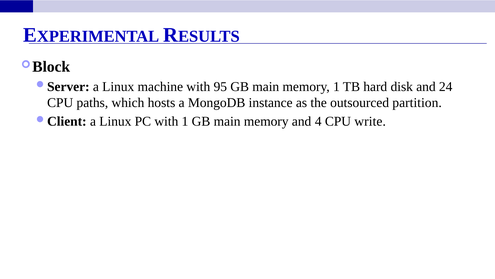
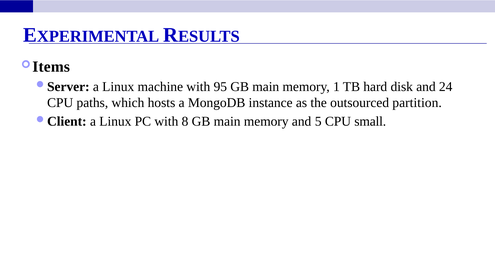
Block: Block -> Items
with 1: 1 -> 8
4: 4 -> 5
write: write -> small
